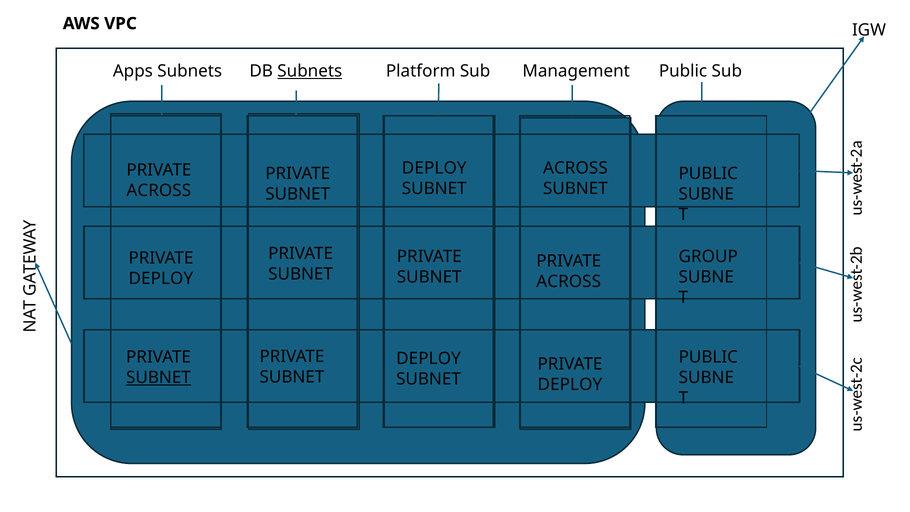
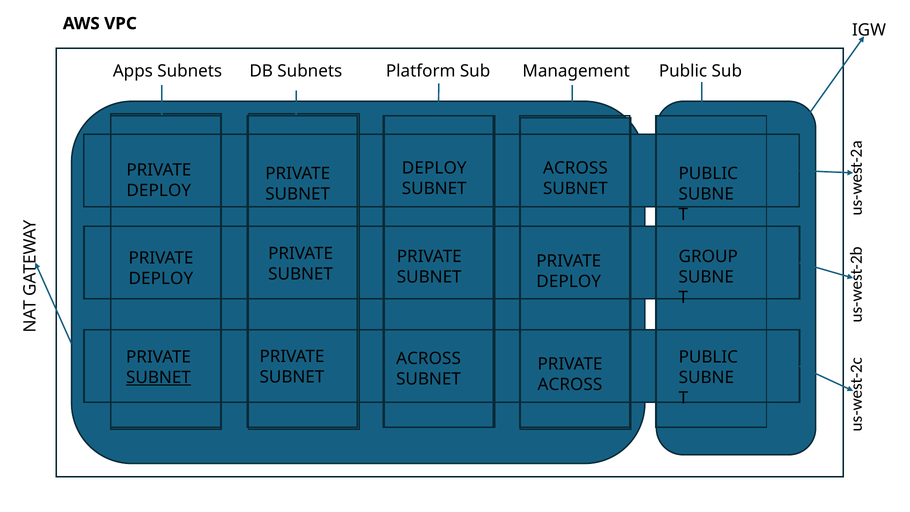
Subnets at (310, 71) underline: present -> none
ACROSS at (159, 191): ACROSS -> DEPLOY
ACROSS at (569, 281): ACROSS -> DEPLOY
DEPLOY at (429, 359): DEPLOY -> ACROSS
DEPLOY at (570, 384): DEPLOY -> ACROSS
